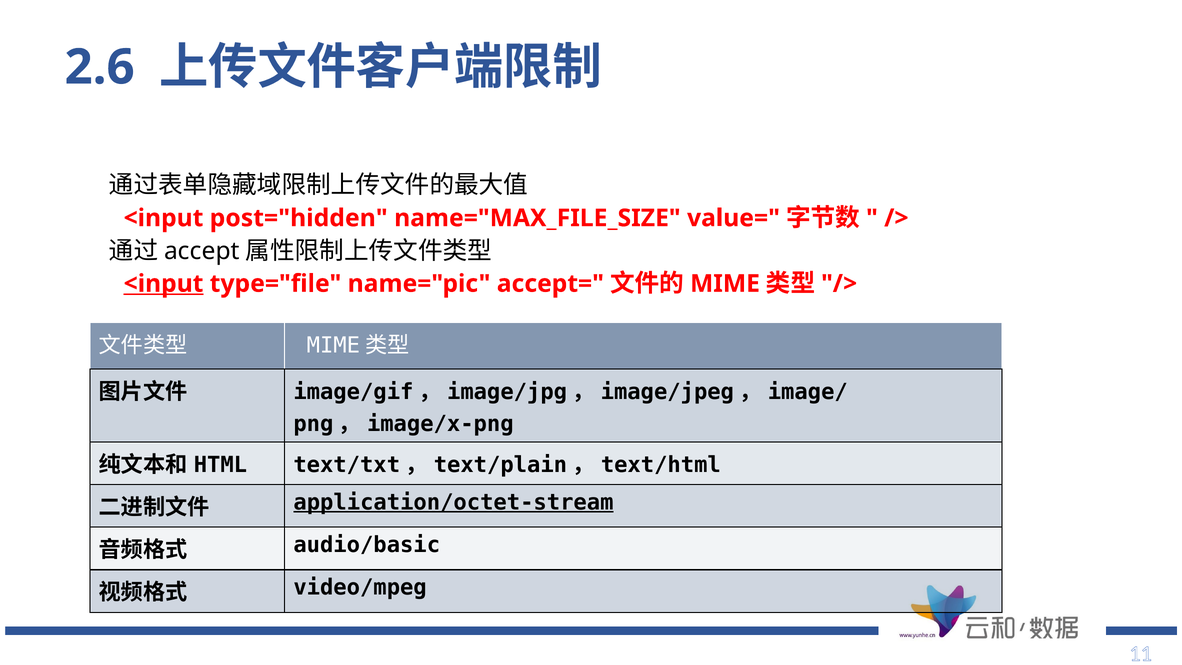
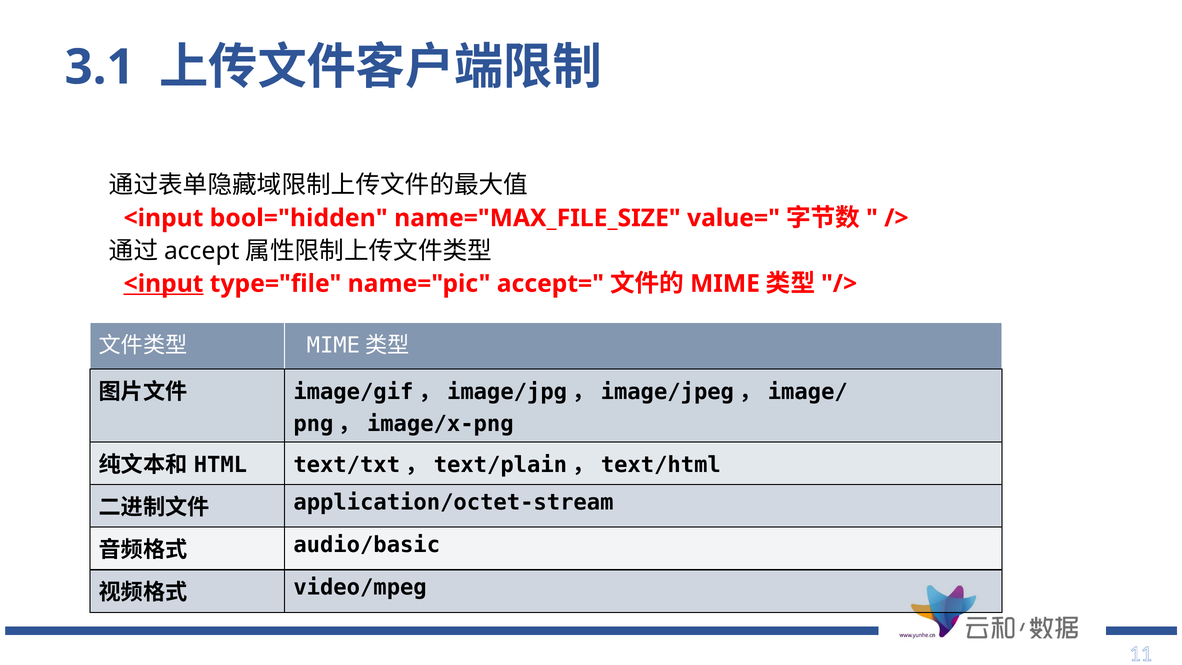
2.6: 2.6 -> 3.1
post="hidden: post="hidden -> bool="hidden
application/octet-stream underline: present -> none
